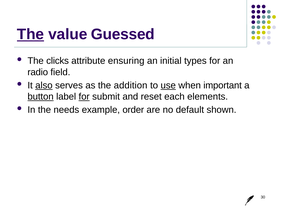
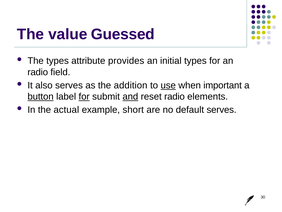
The at (30, 34) underline: present -> none
The clicks: clicks -> types
ensuring: ensuring -> provides
also underline: present -> none
and underline: none -> present
reset each: each -> radio
needs: needs -> actual
order: order -> short
default shown: shown -> serves
